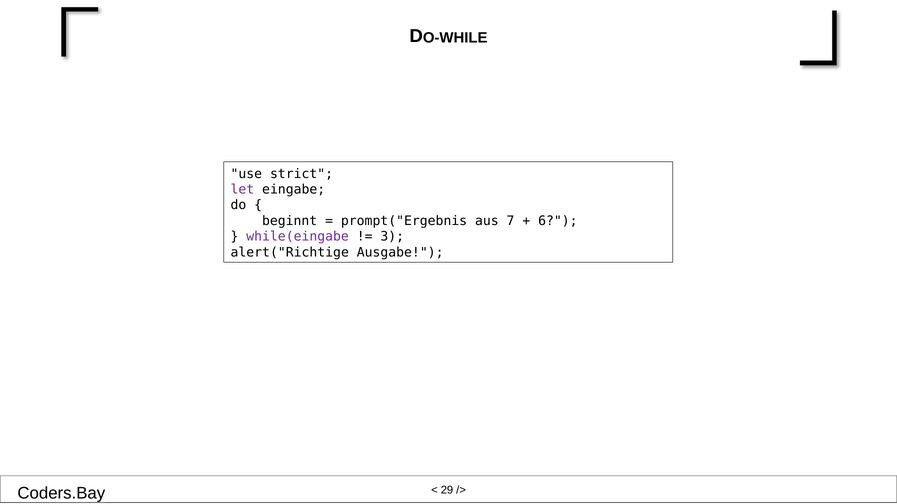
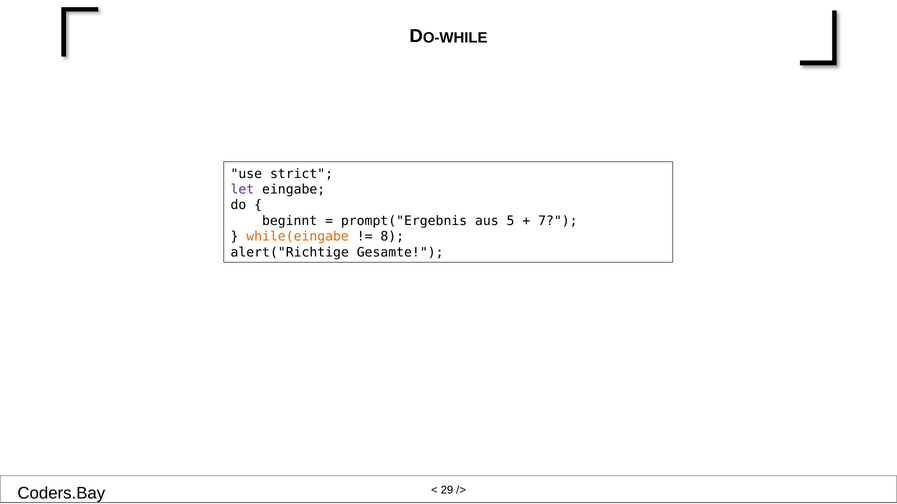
7: 7 -> 5
6: 6 -> 7
while(eingabe colour: purple -> orange
3: 3 -> 8
Ausgabe: Ausgabe -> Gesamte
